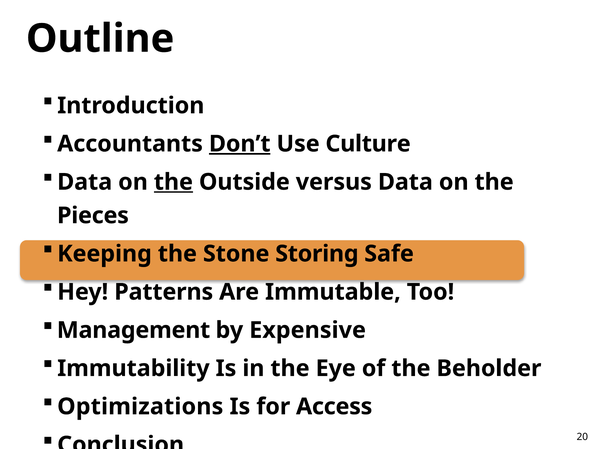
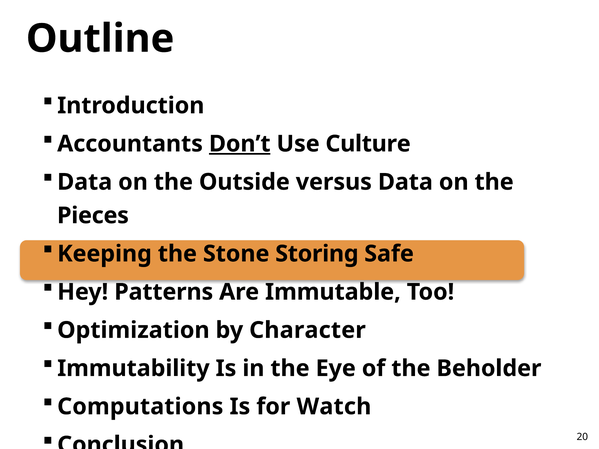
the at (173, 182) underline: present -> none
Management: Management -> Optimization
Expensive: Expensive -> Character
Optimizations: Optimizations -> Computations
Access: Access -> Watch
